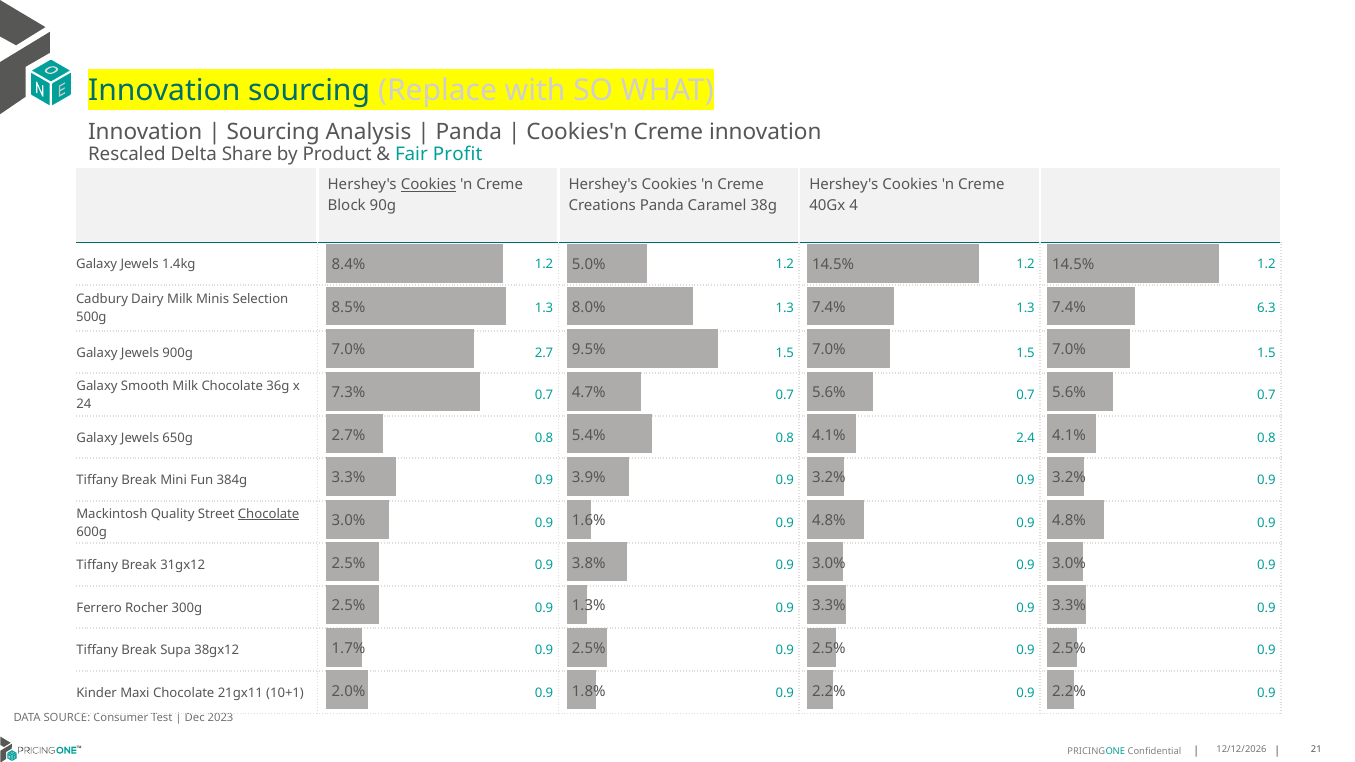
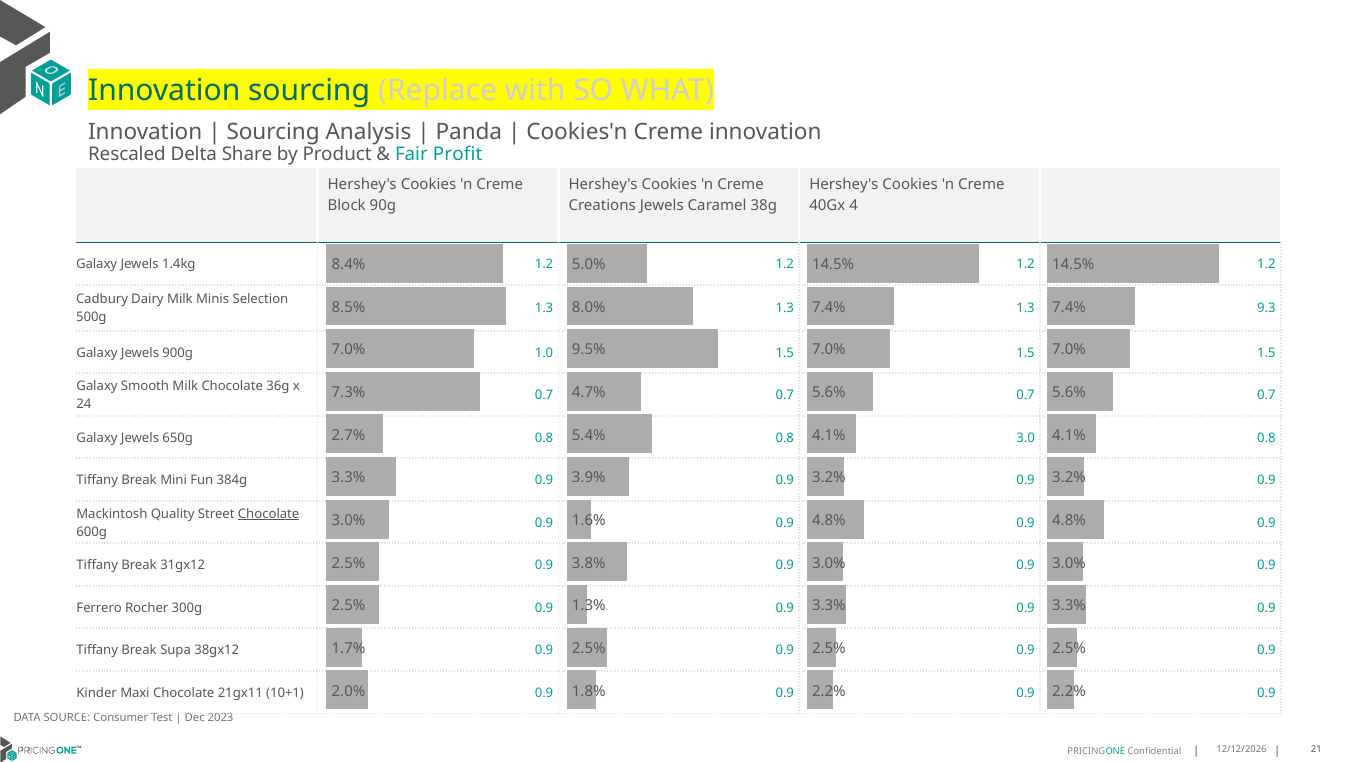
Cookies at (428, 185) underline: present -> none
Creations Panda: Panda -> Jewels
6.3: 6.3 -> 9.3
2.7: 2.7 -> 1.0
2.4: 2.4 -> 3.0
